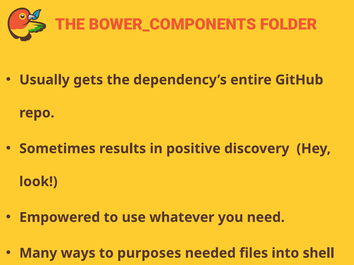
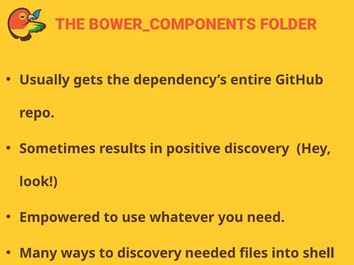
to purposes: purposes -> discovery
